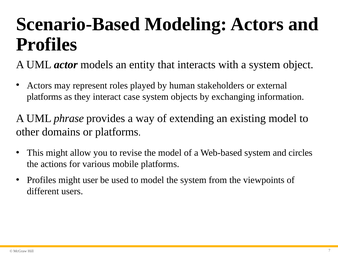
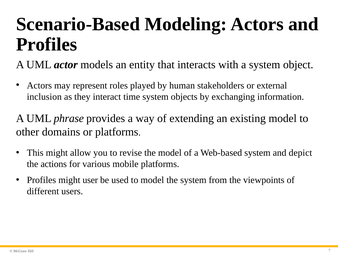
platforms at (44, 97): platforms -> inclusion
case: case -> time
circles: circles -> depict
